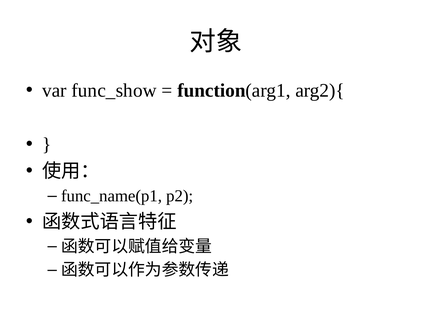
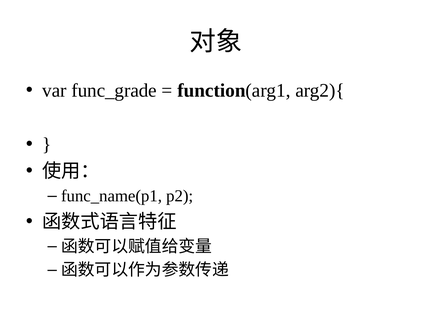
func_show: func_show -> func_grade
